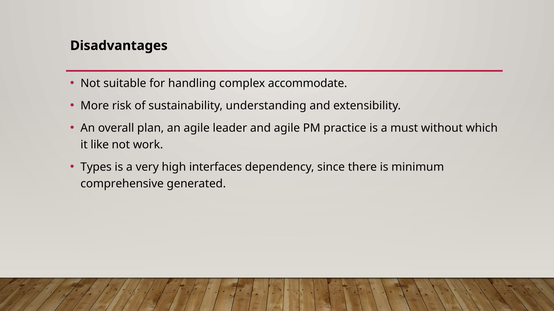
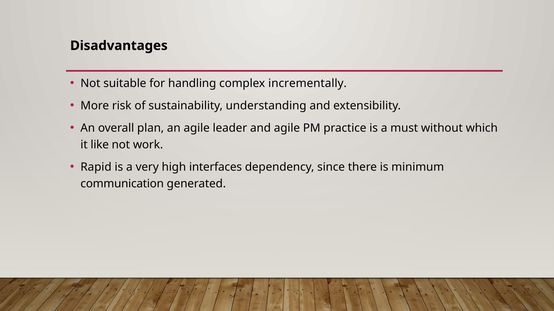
accommodate: accommodate -> incrementally
Types: Types -> Rapid
comprehensive: comprehensive -> communication
